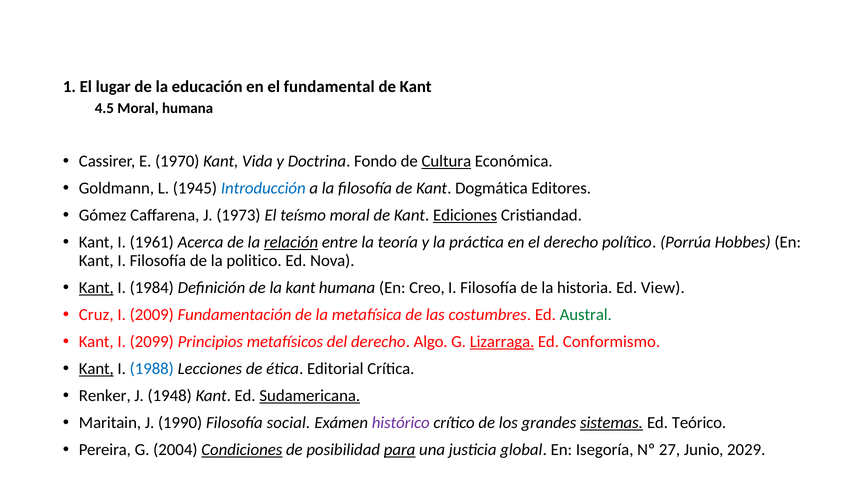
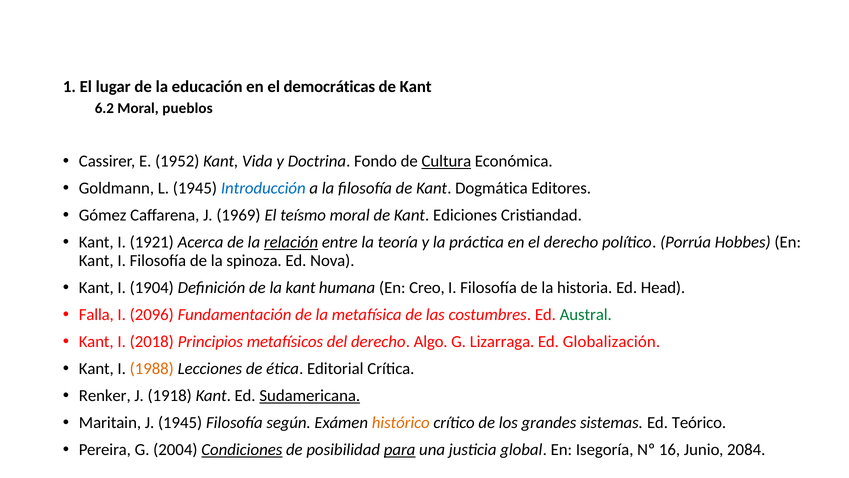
fundamental: fundamental -> democráticas
4.5: 4.5 -> 6.2
Moral humana: humana -> pueblos
1970: 1970 -> 1952
1973: 1973 -> 1969
Ediciones underline: present -> none
1961: 1961 -> 1921
politico: politico -> spinoza
Kant at (96, 287) underline: present -> none
1984: 1984 -> 1904
View: View -> Head
Cruz: Cruz -> Falla
2009: 2009 -> 2096
2099: 2099 -> 2018
Lizarraga underline: present -> none
Conformismo: Conformismo -> Globalización
Kant at (96, 368) underline: present -> none
1988 colour: blue -> orange
1948: 1948 -> 1918
J 1990: 1990 -> 1945
social: social -> según
histórico colour: purple -> orange
sistemas underline: present -> none
27: 27 -> 16
2029: 2029 -> 2084
